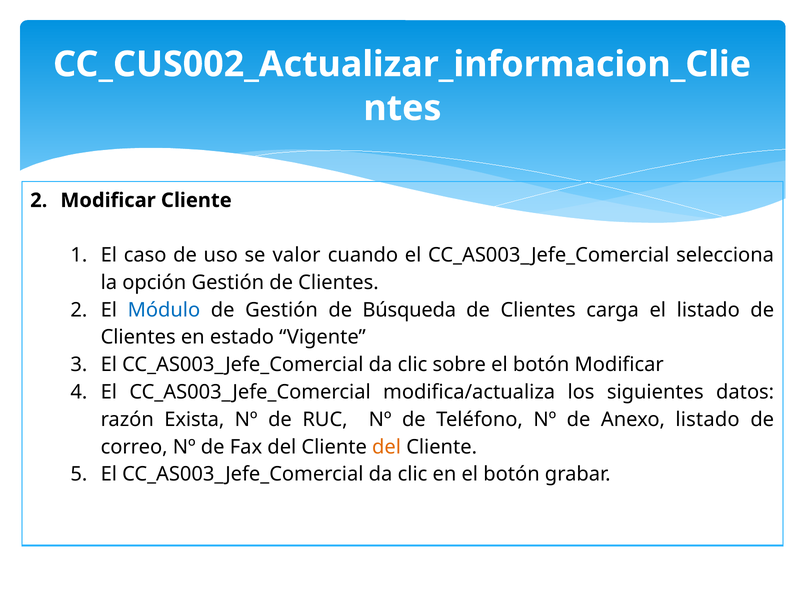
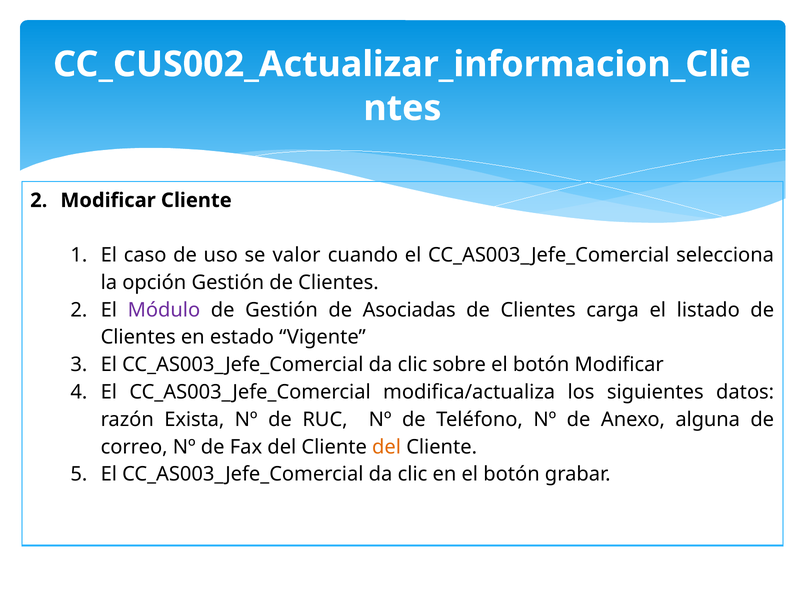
Módulo colour: blue -> purple
Búsqueda: Búsqueda -> Asociadas
Anexo listado: listado -> alguna
